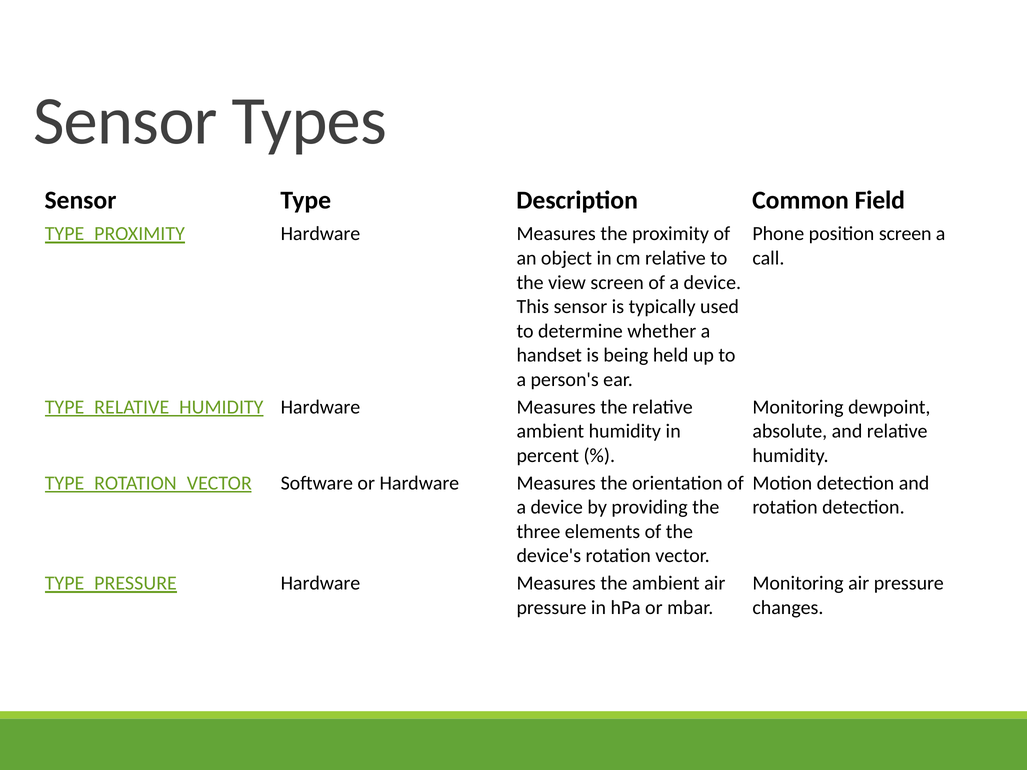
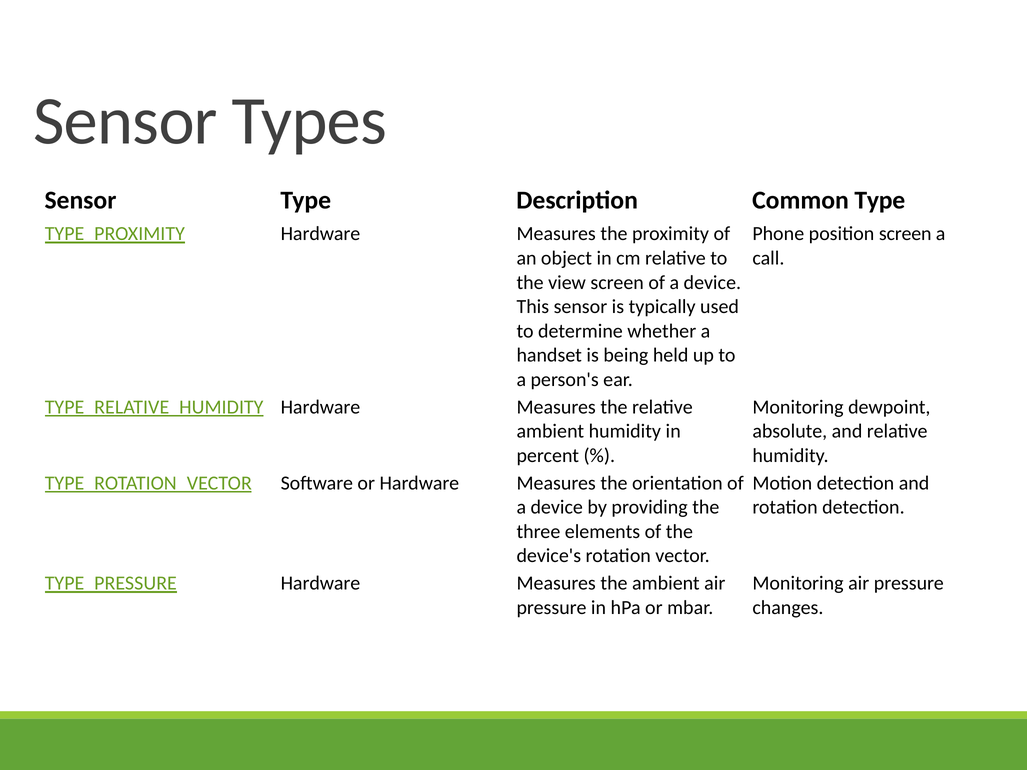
Common Field: Field -> Type
